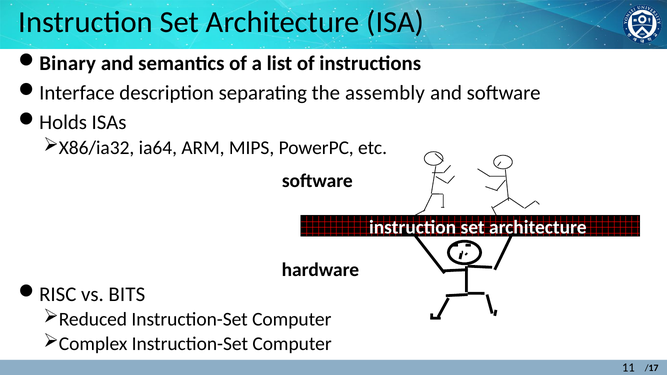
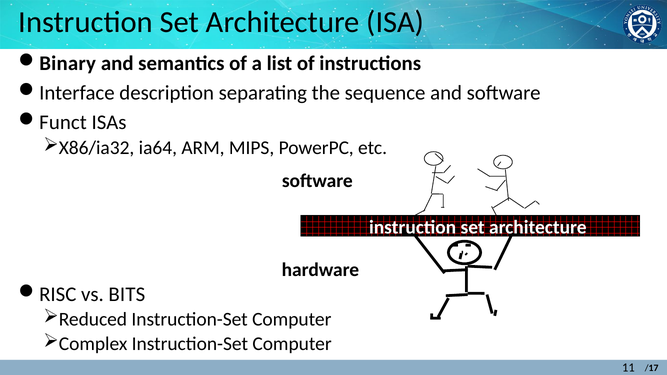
assembly: assembly -> sequence
Holds: Holds -> Funct
